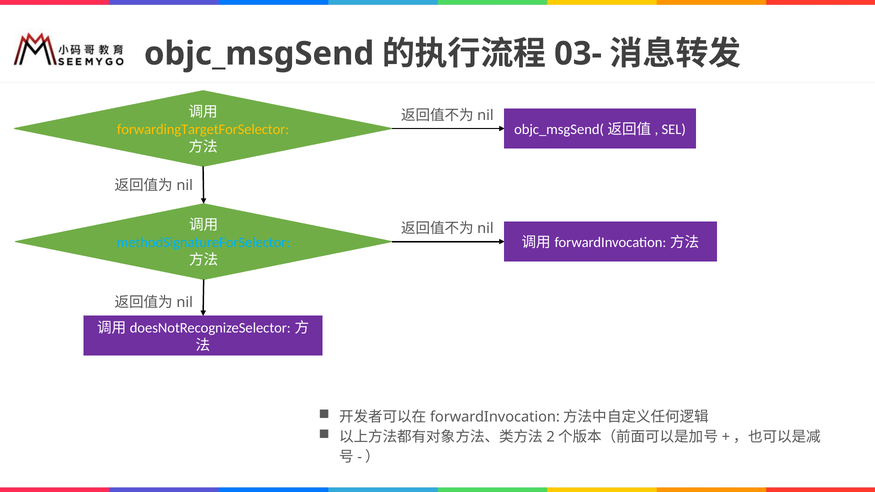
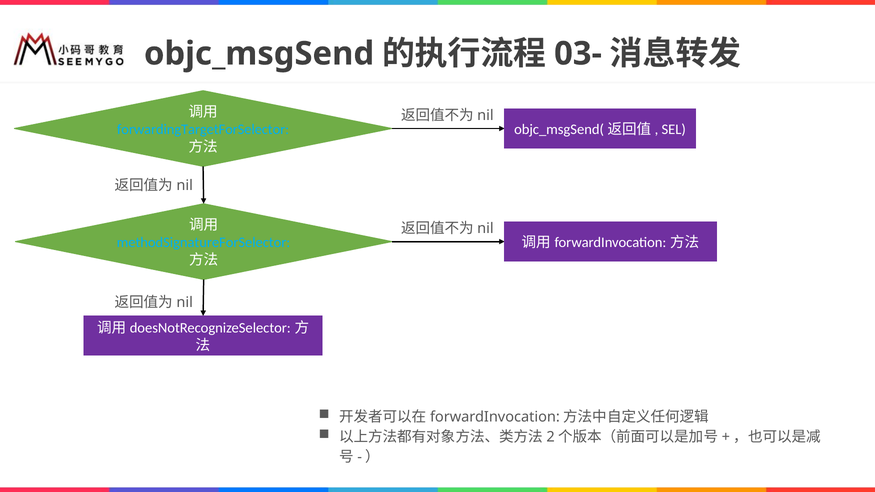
forwardingTargetForSelector colour: yellow -> light blue
